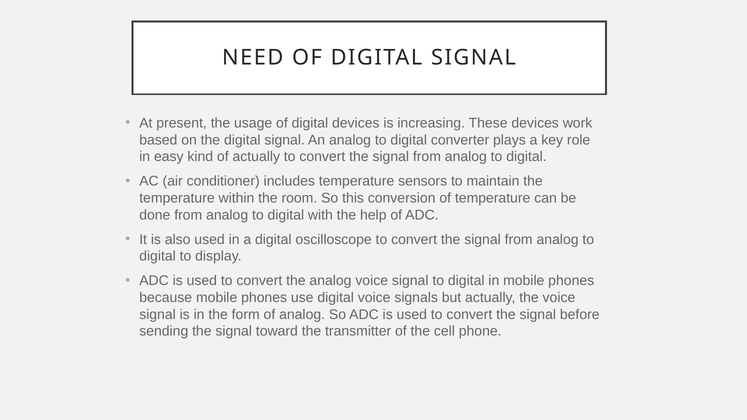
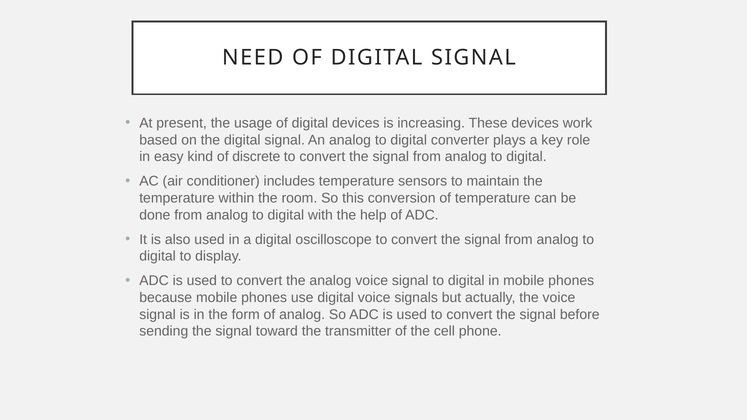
of actually: actually -> discrete
